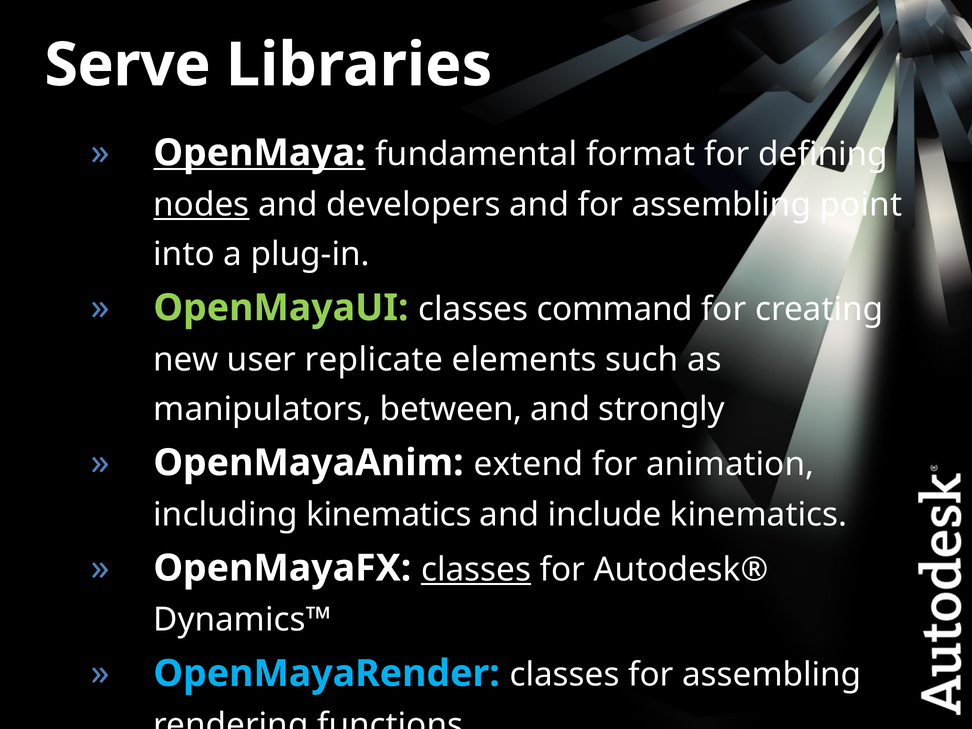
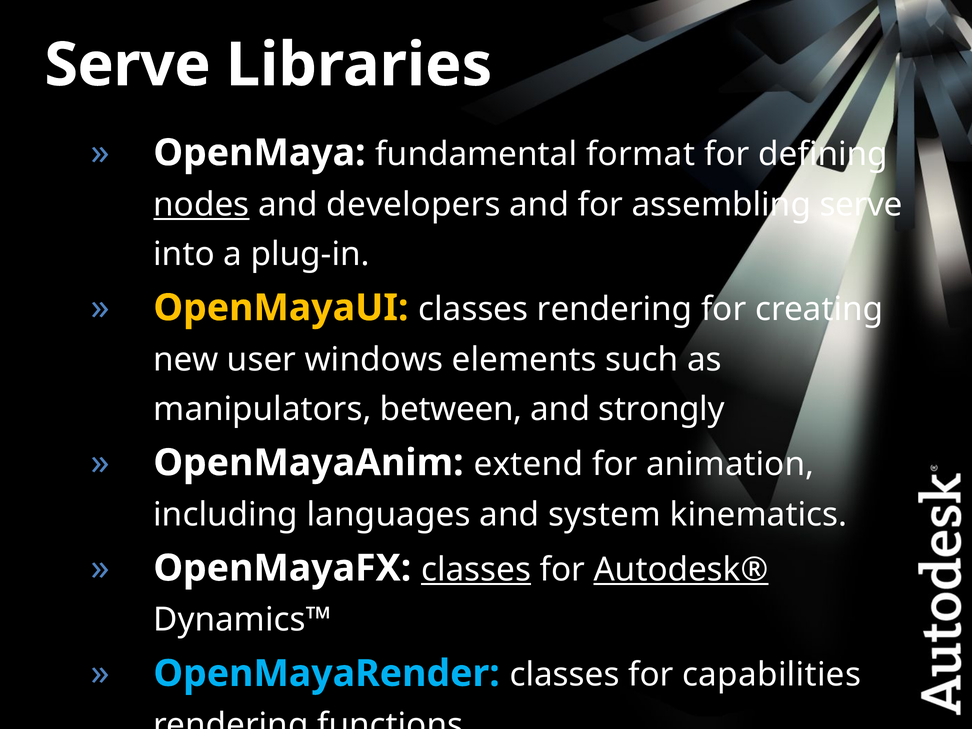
OpenMaya underline: present -> none
assembling point: point -> serve
OpenMayaUI colour: light green -> yellow
classes command: command -> rendering
replicate: replicate -> windows
including kinematics: kinematics -> languages
include: include -> system
Autodesk® underline: none -> present
classes for assembling: assembling -> capabilities
